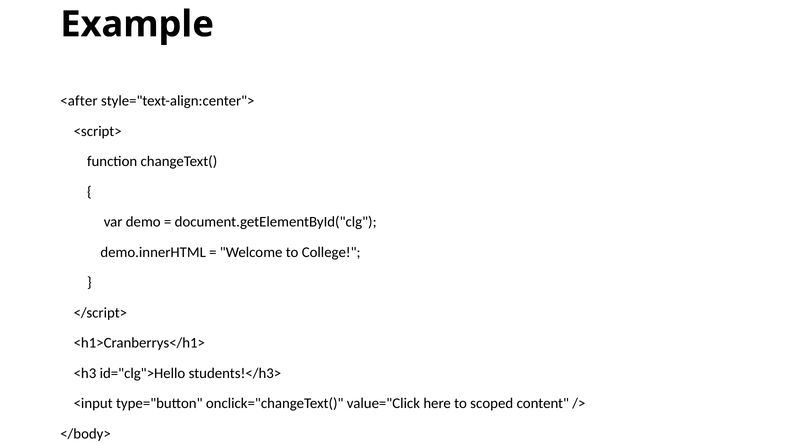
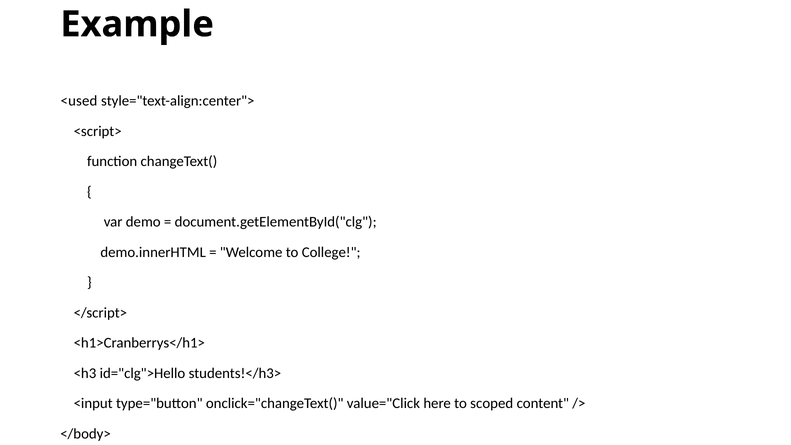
<after: <after -> <used
